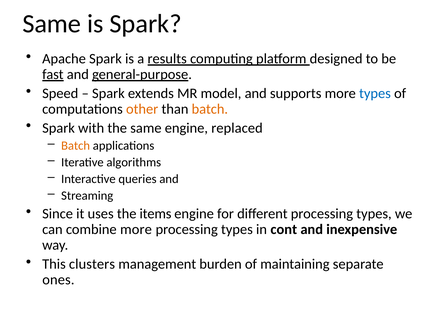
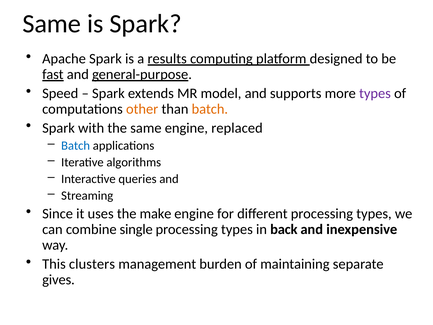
types at (375, 93) colour: blue -> purple
Batch at (76, 145) colour: orange -> blue
items: items -> make
combine more: more -> single
cont: cont -> back
ones: ones -> gives
